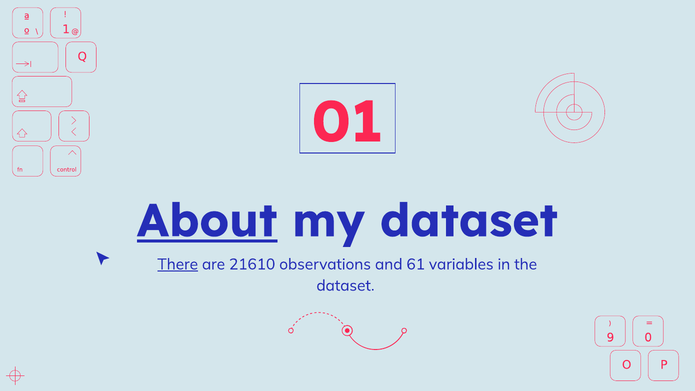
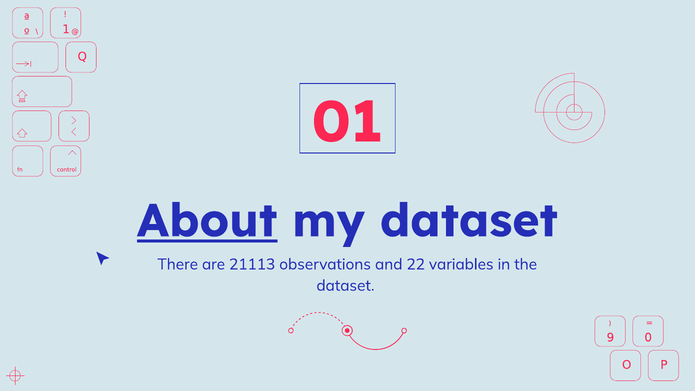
There underline: present -> none
21610: 21610 -> 21113
61: 61 -> 22
